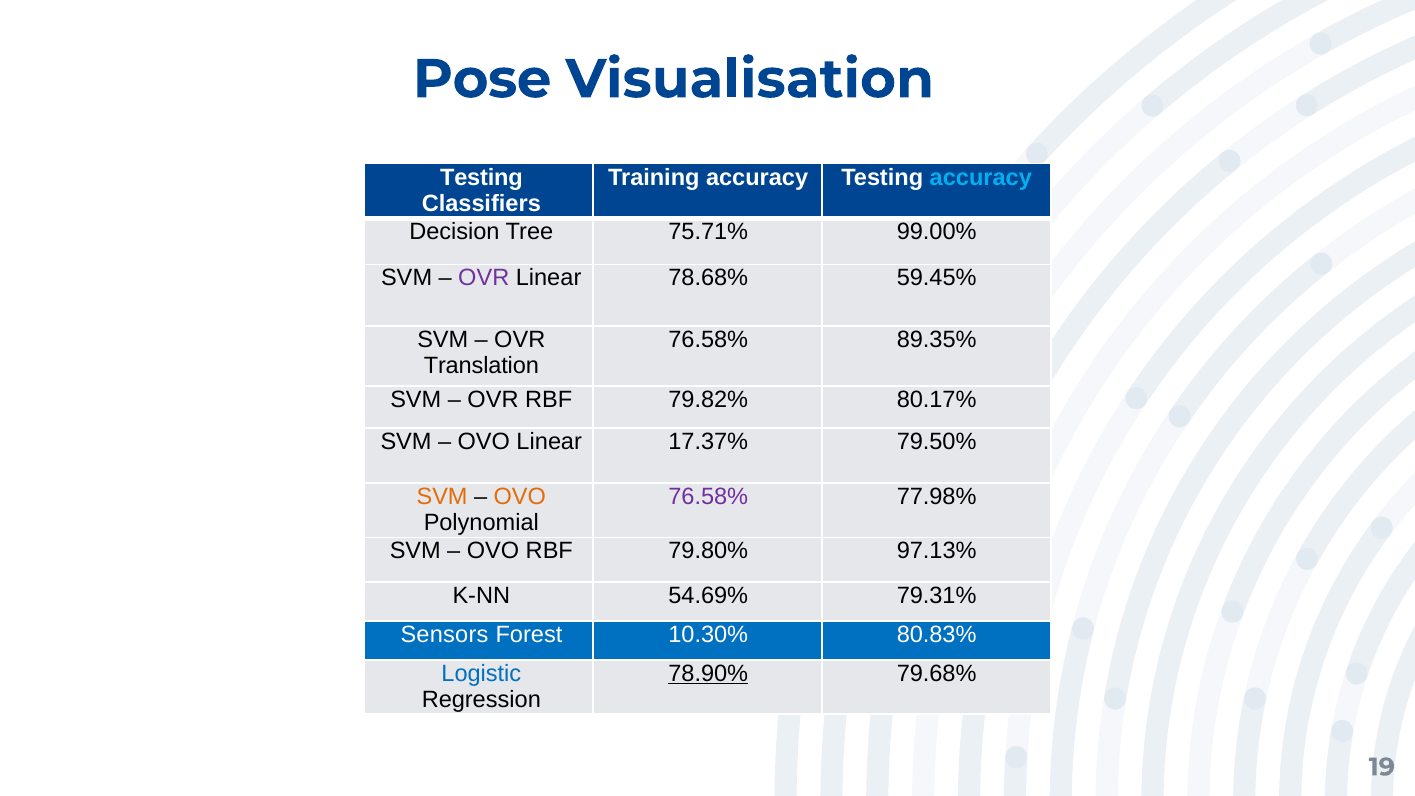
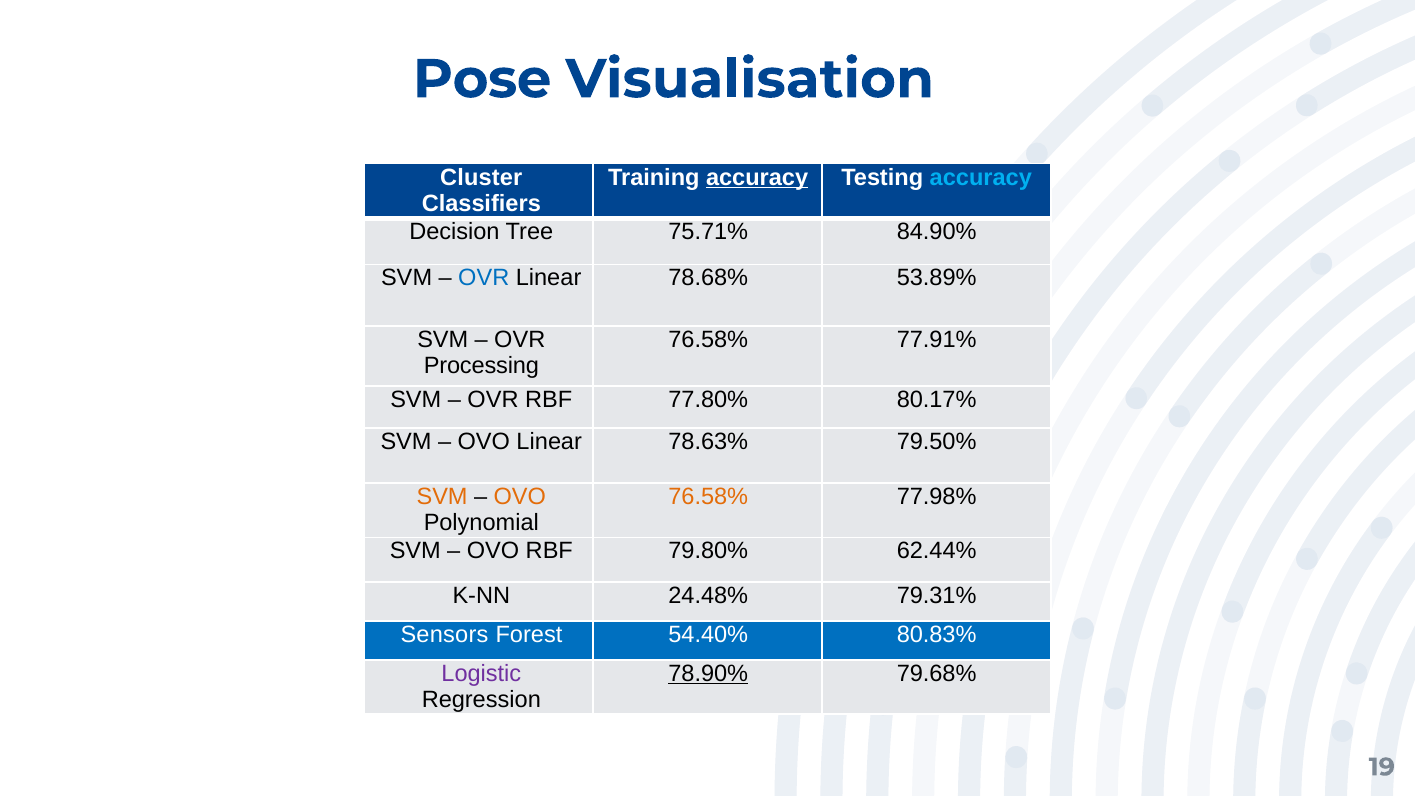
Testing at (481, 177): Testing -> Cluster
accuracy at (757, 177) underline: none -> present
99.00%: 99.00% -> 84.90%
OVR at (484, 278) colour: purple -> blue
59.45%: 59.45% -> 53.89%
89.35%: 89.35% -> 77.91%
Translation: Translation -> Processing
79.82%: 79.82% -> 77.80%
17.37%: 17.37% -> 78.63%
76.58% at (708, 496) colour: purple -> orange
97.13%: 97.13% -> 62.44%
54.69%: 54.69% -> 24.48%
10.30%: 10.30% -> 54.40%
Logistic colour: blue -> purple
